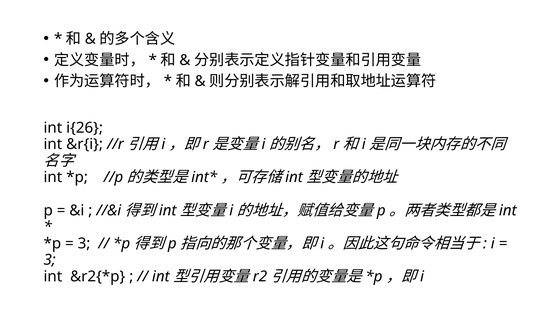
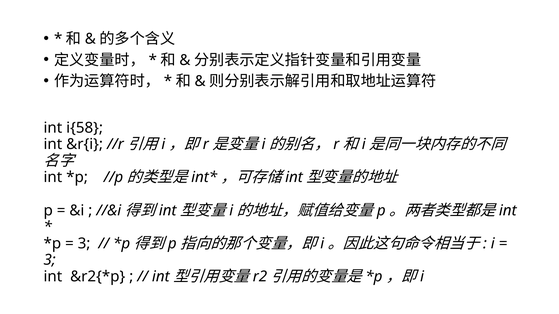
i{26: i{26 -> i{58
